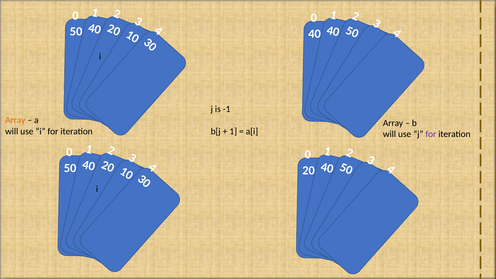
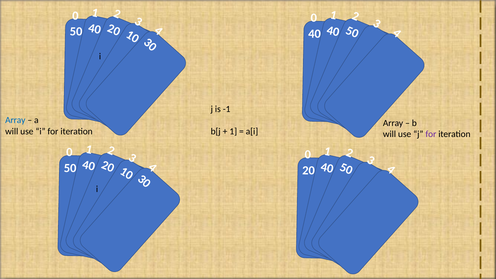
Array at (15, 120) colour: orange -> blue
